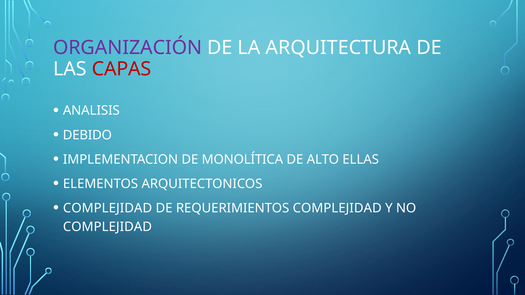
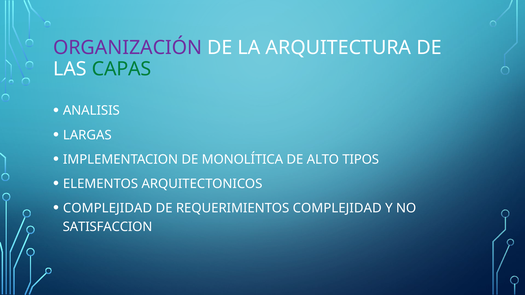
CAPAS colour: red -> green
DEBIDO: DEBIDO -> LARGAS
ELLAS: ELLAS -> TIPOS
COMPLEJIDAD at (107, 227): COMPLEJIDAD -> SATISFACCION
